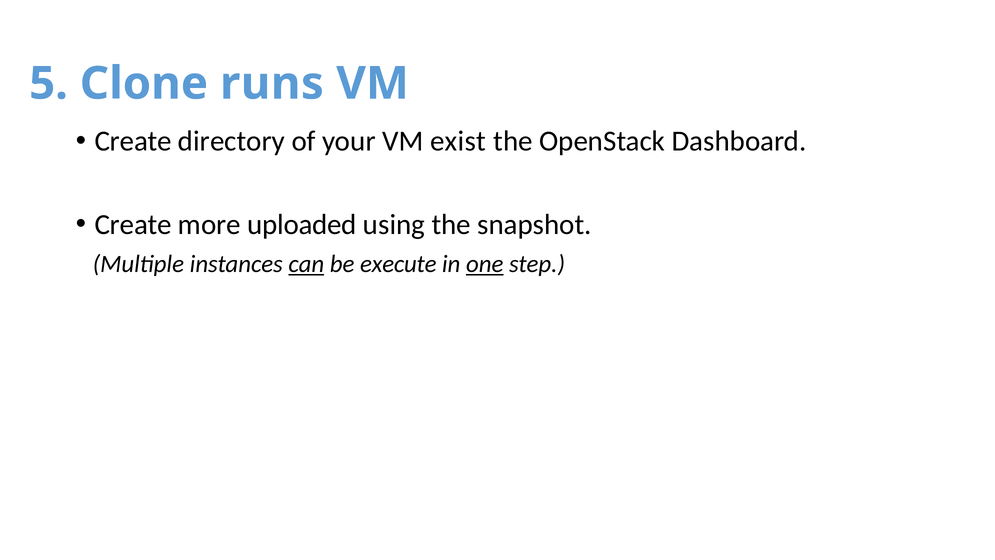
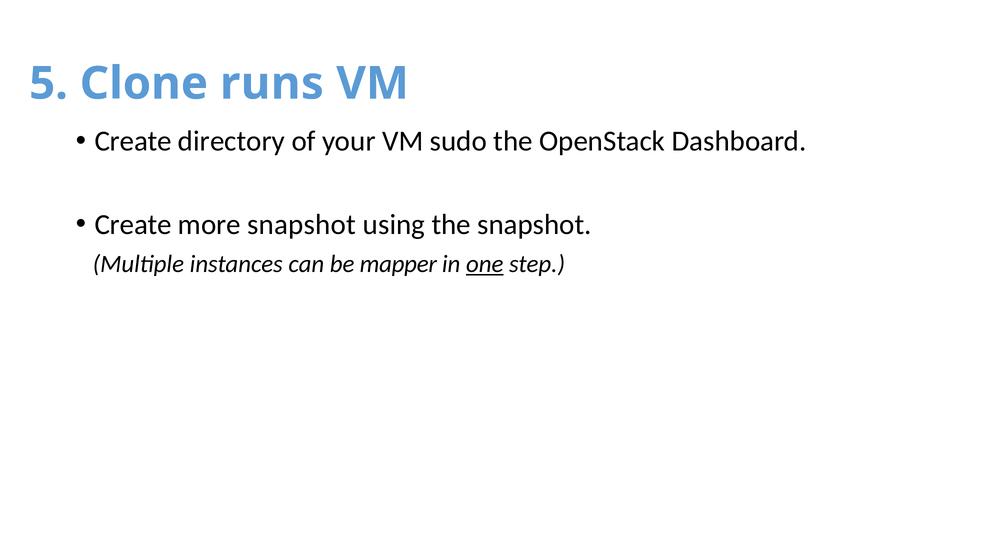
exist: exist -> sudo
more uploaded: uploaded -> snapshot
can underline: present -> none
execute: execute -> mapper
